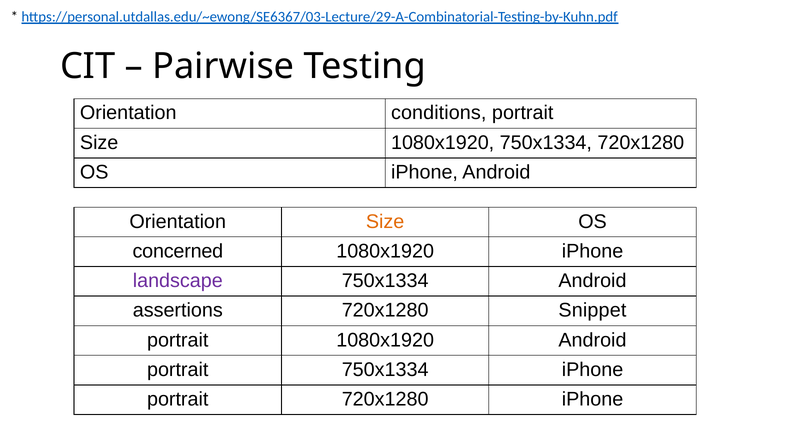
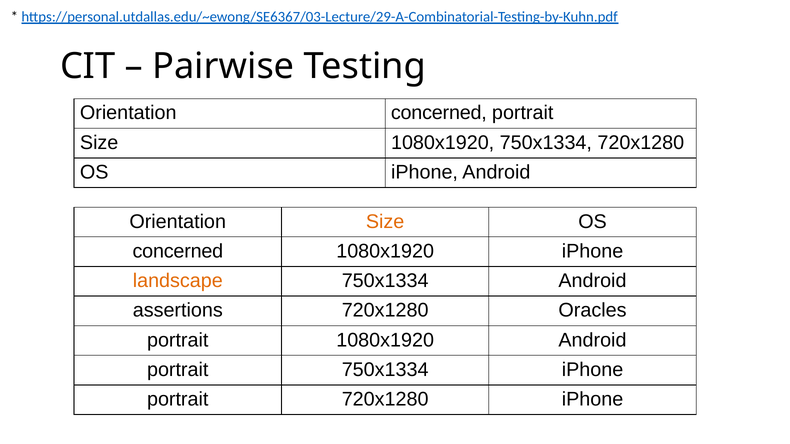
Orientation conditions: conditions -> concerned
landscape colour: purple -> orange
Snippet: Snippet -> Oracles
